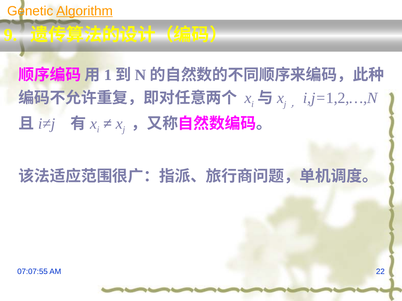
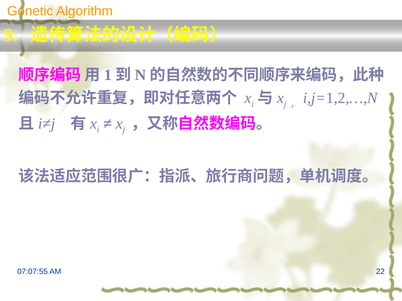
Algorithm underline: present -> none
